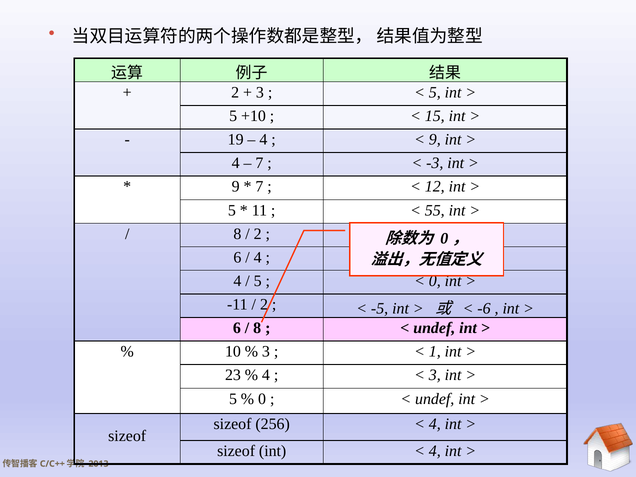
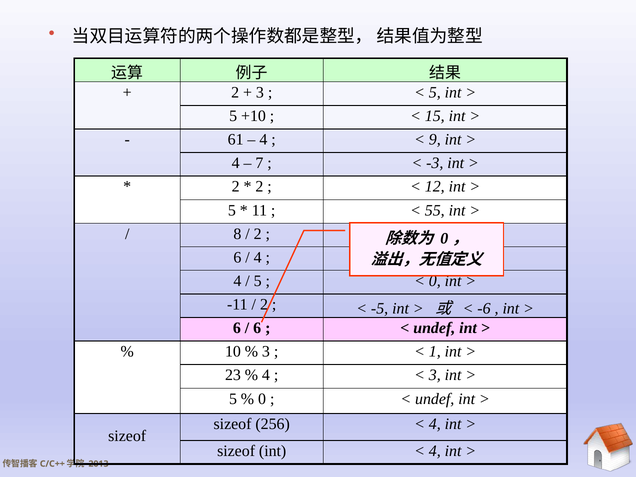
19: 19 -> 61
9 at (236, 187): 9 -> 2
7 at (259, 187): 7 -> 2
8 at (257, 328): 8 -> 6
